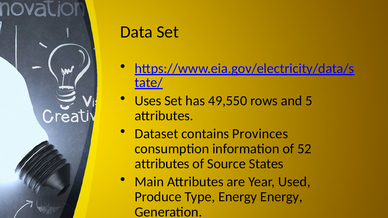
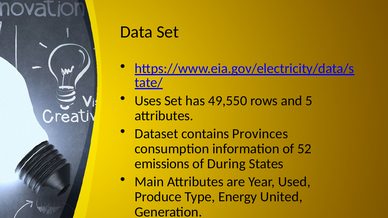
attributes at (162, 164): attributes -> emissions
Source: Source -> During
Energy Energy: Energy -> United
